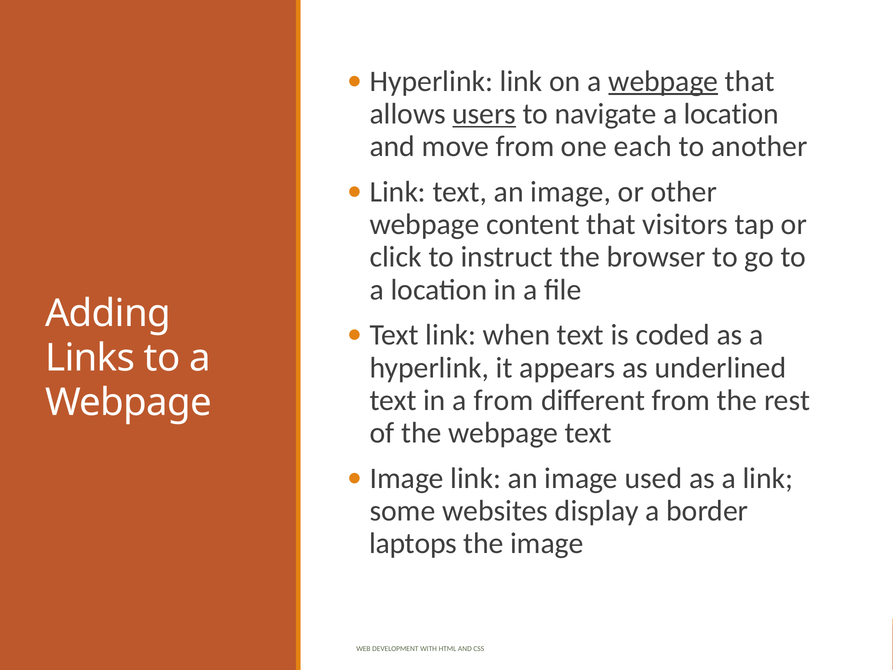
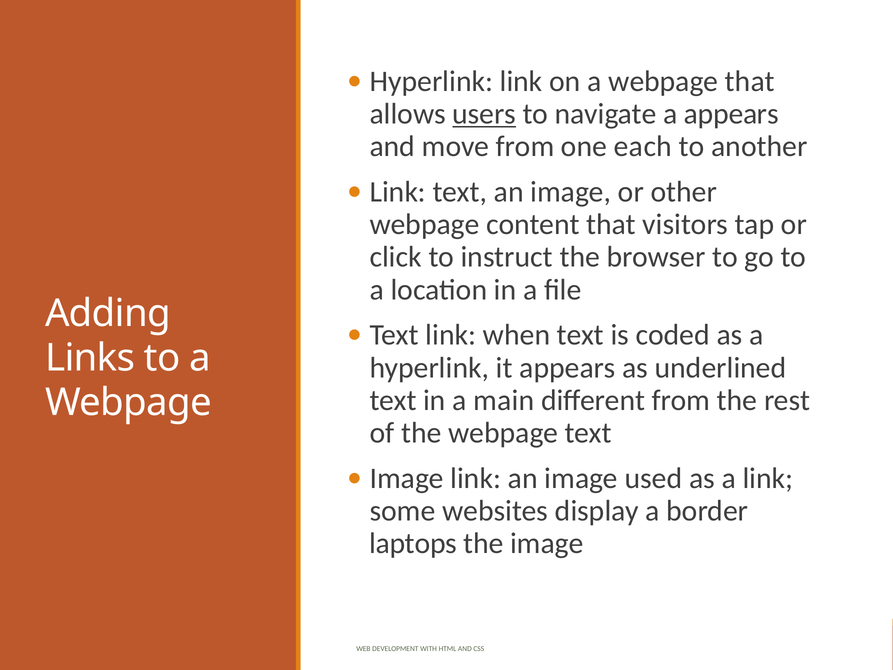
webpage at (663, 81) underline: present -> none
navigate a location: location -> appears
a from: from -> main
